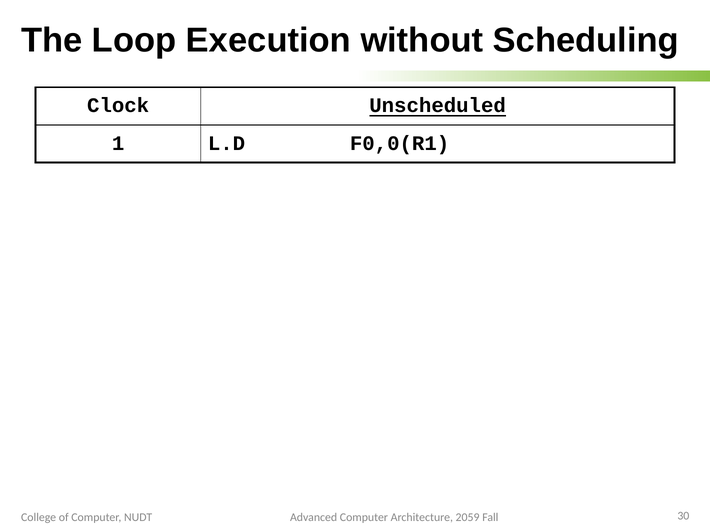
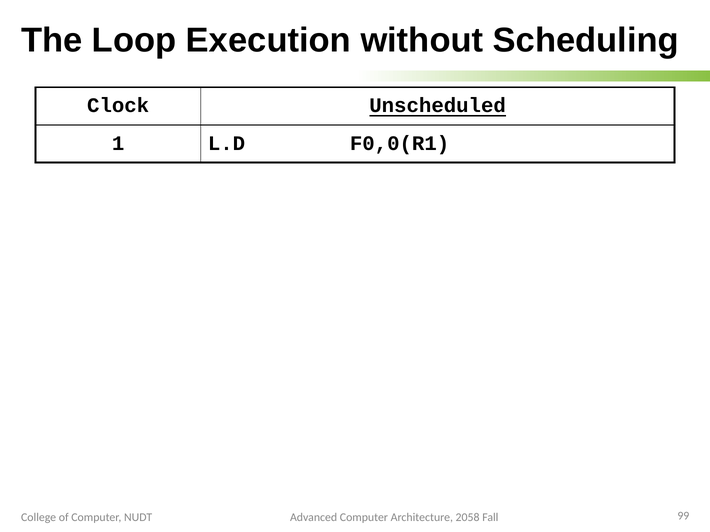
2059: 2059 -> 2058
30: 30 -> 99
